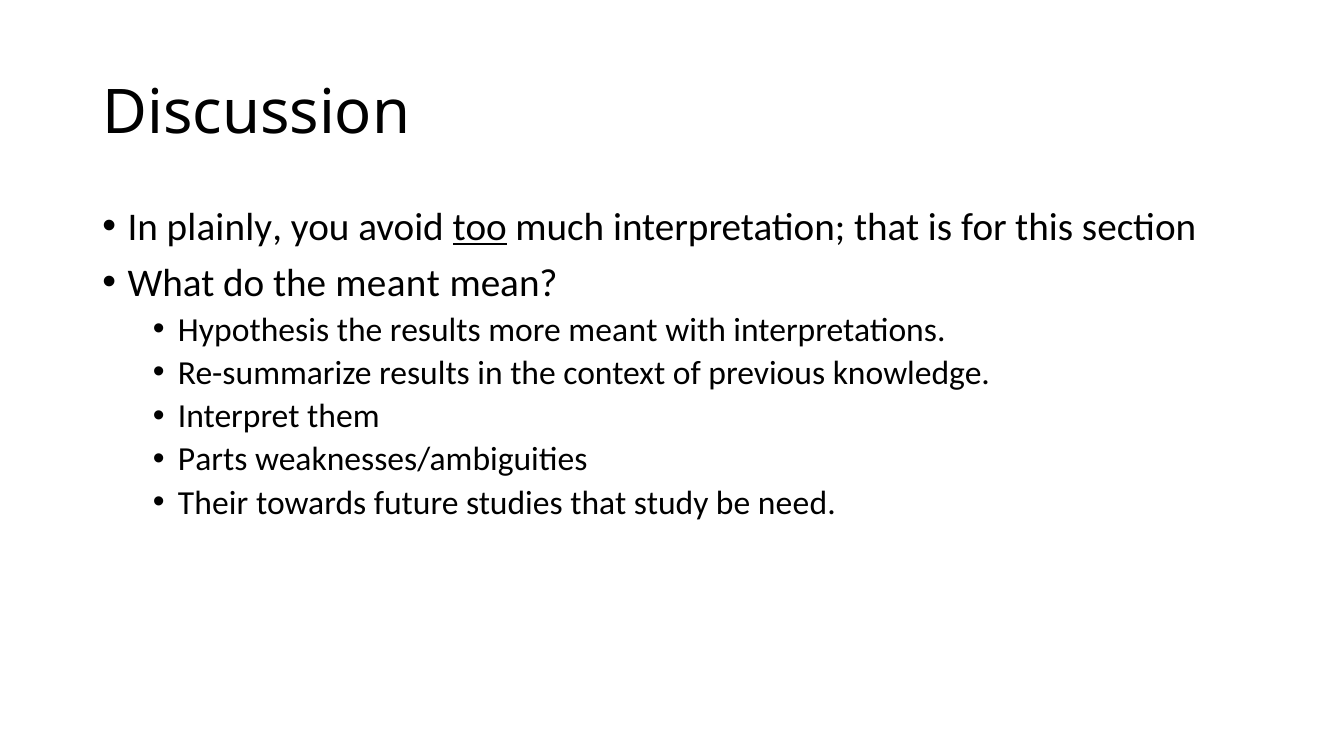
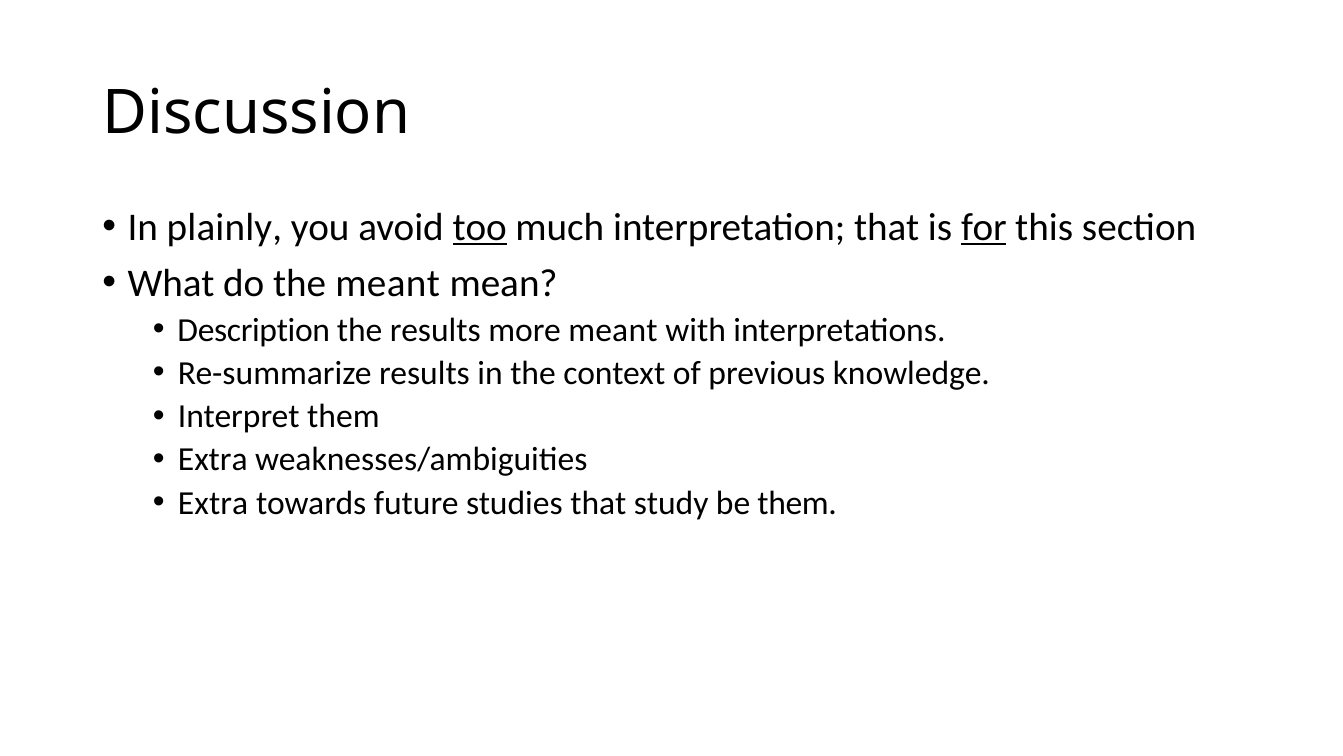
for underline: none -> present
Hypothesis: Hypothesis -> Description
Parts at (213, 459): Parts -> Extra
Their at (213, 503): Their -> Extra
be need: need -> them
